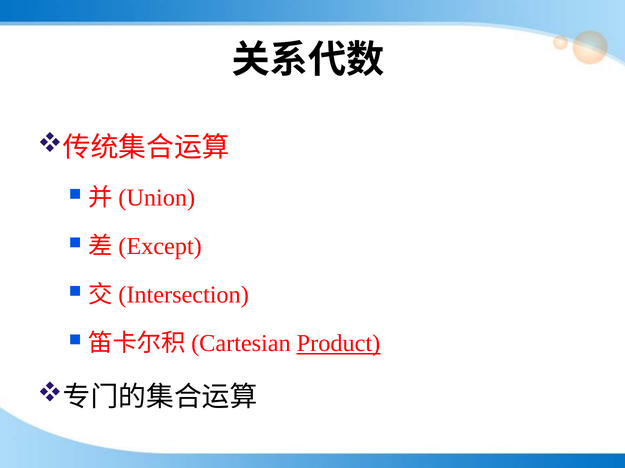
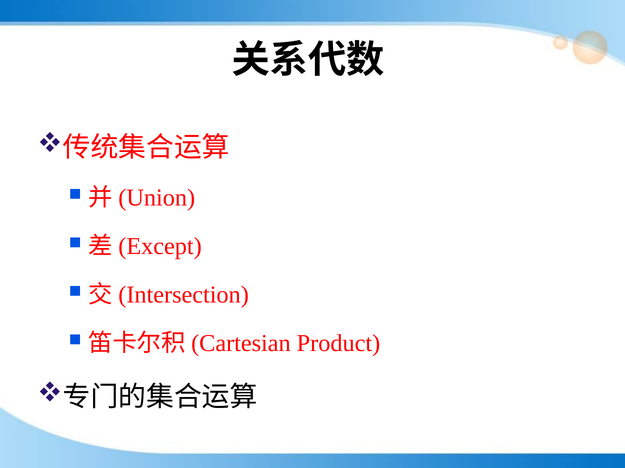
Product underline: present -> none
